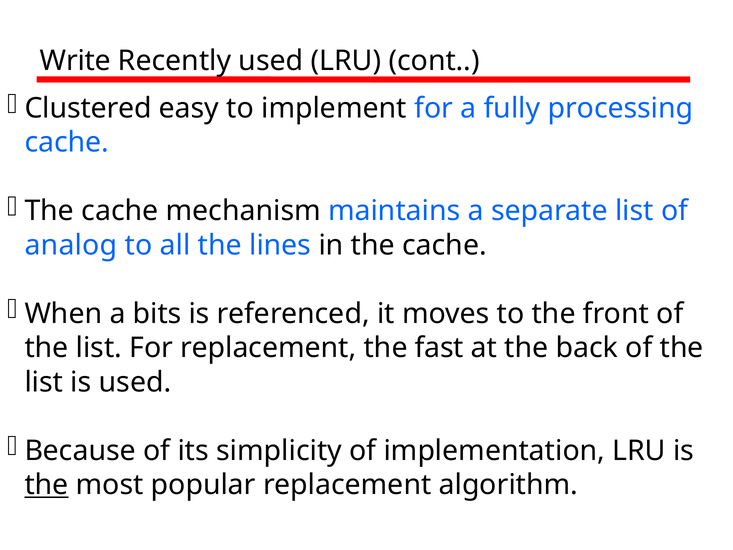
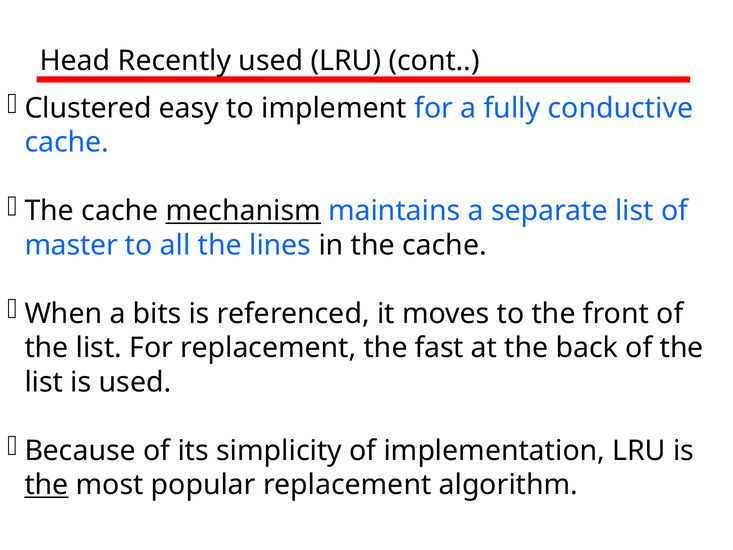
Write: Write -> Head
processing: processing -> conductive
mechanism underline: none -> present
analog: analog -> master
